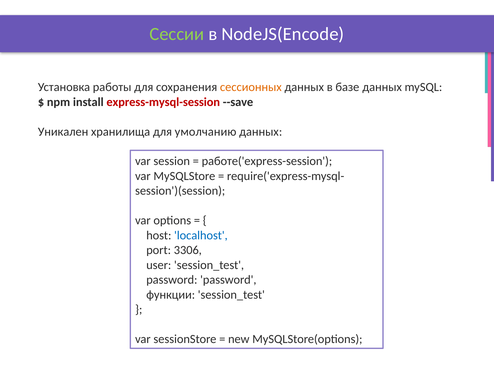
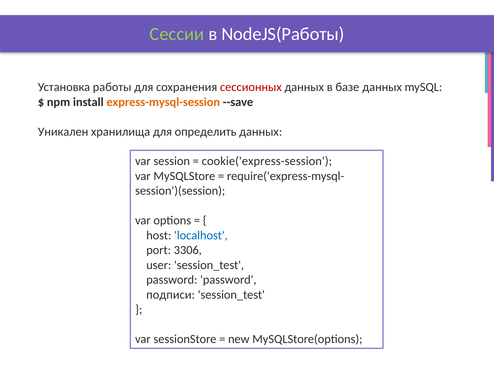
NodeJS(Encode: NodeJS(Encode -> NodeJS(Работы
сессионных colour: orange -> red
express-mysql-session colour: red -> orange
умолчанию: умолчанию -> определить
работе('express-session: работе('express-session -> cookie('express-session
функции: функции -> подписи
